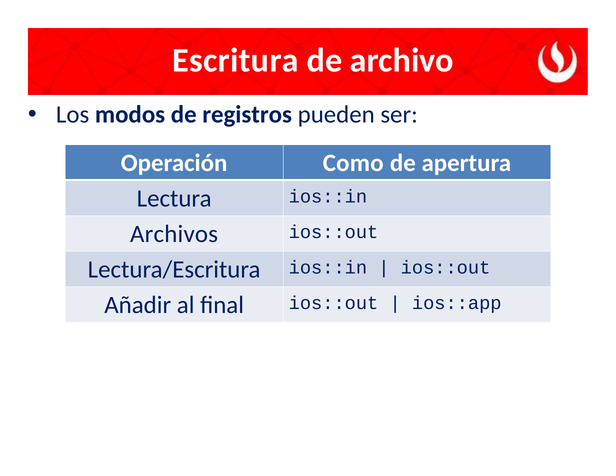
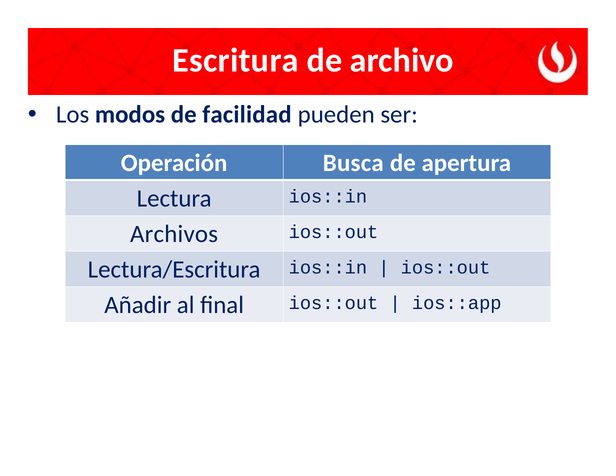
registros: registros -> facilidad
Como: Como -> Busca
